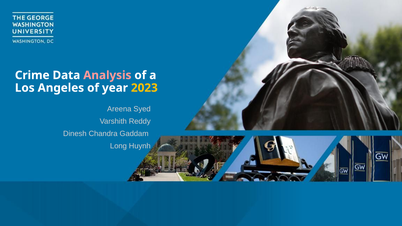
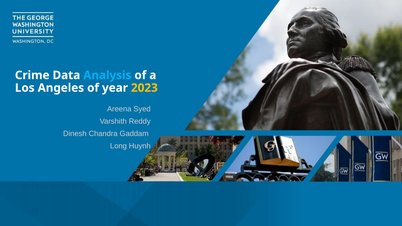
Analysis colour: pink -> light blue
